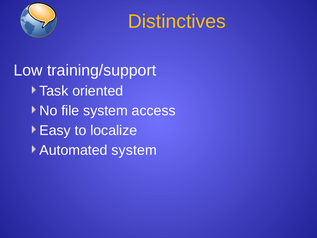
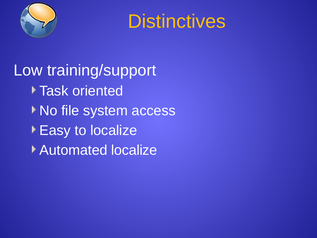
Automated system: system -> localize
